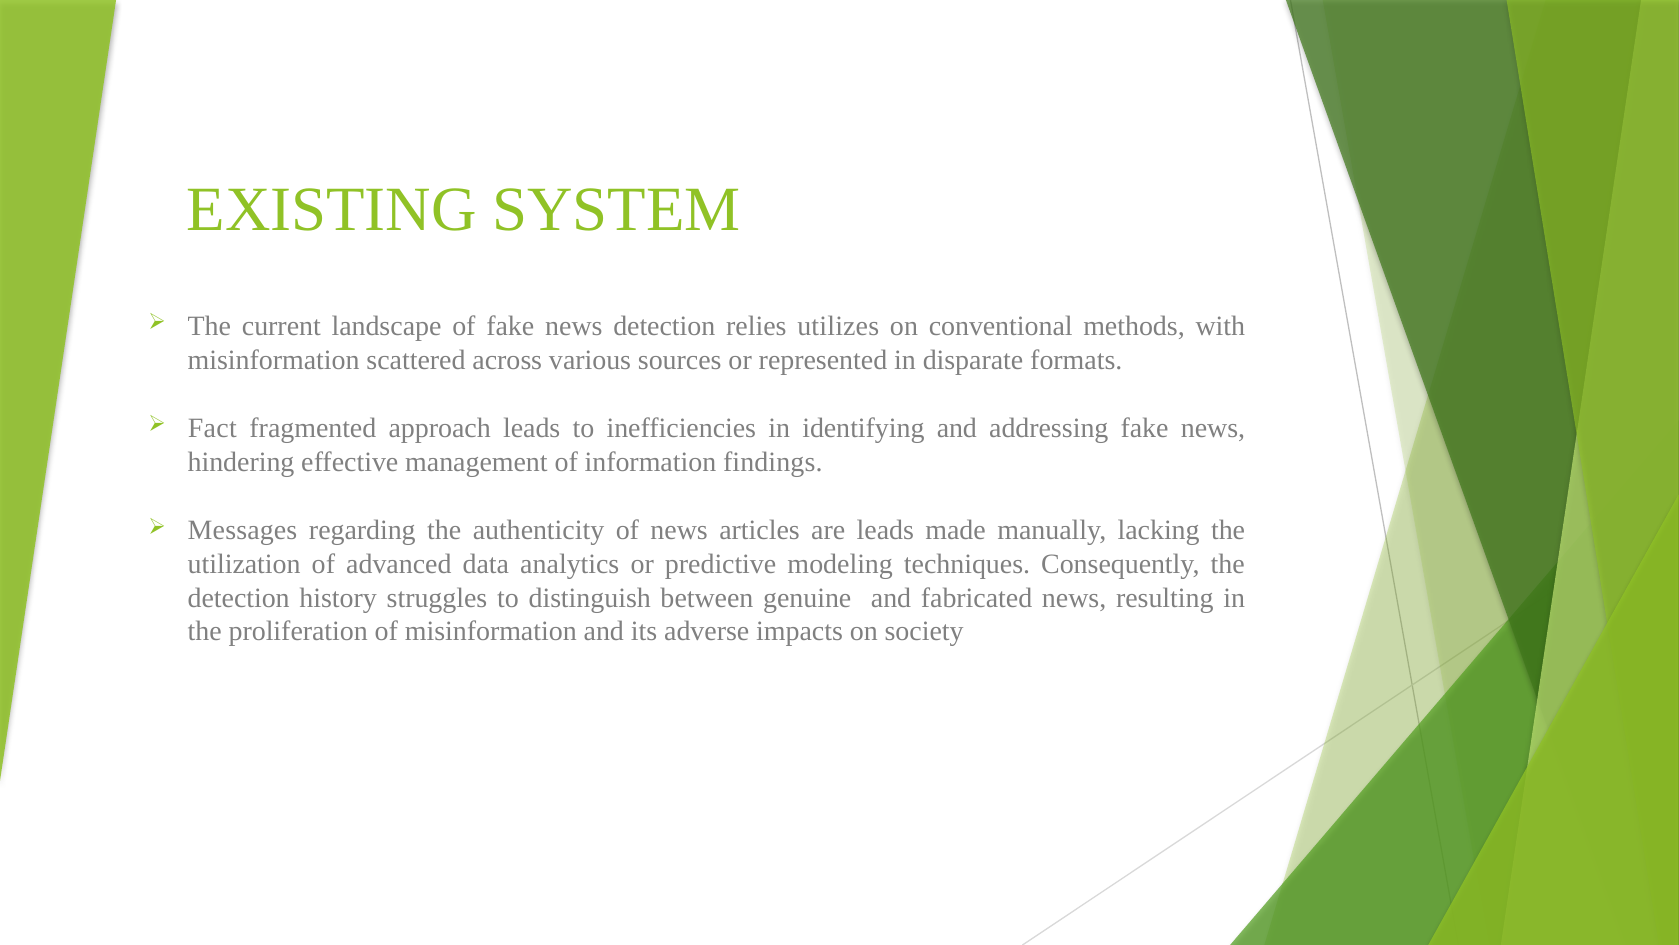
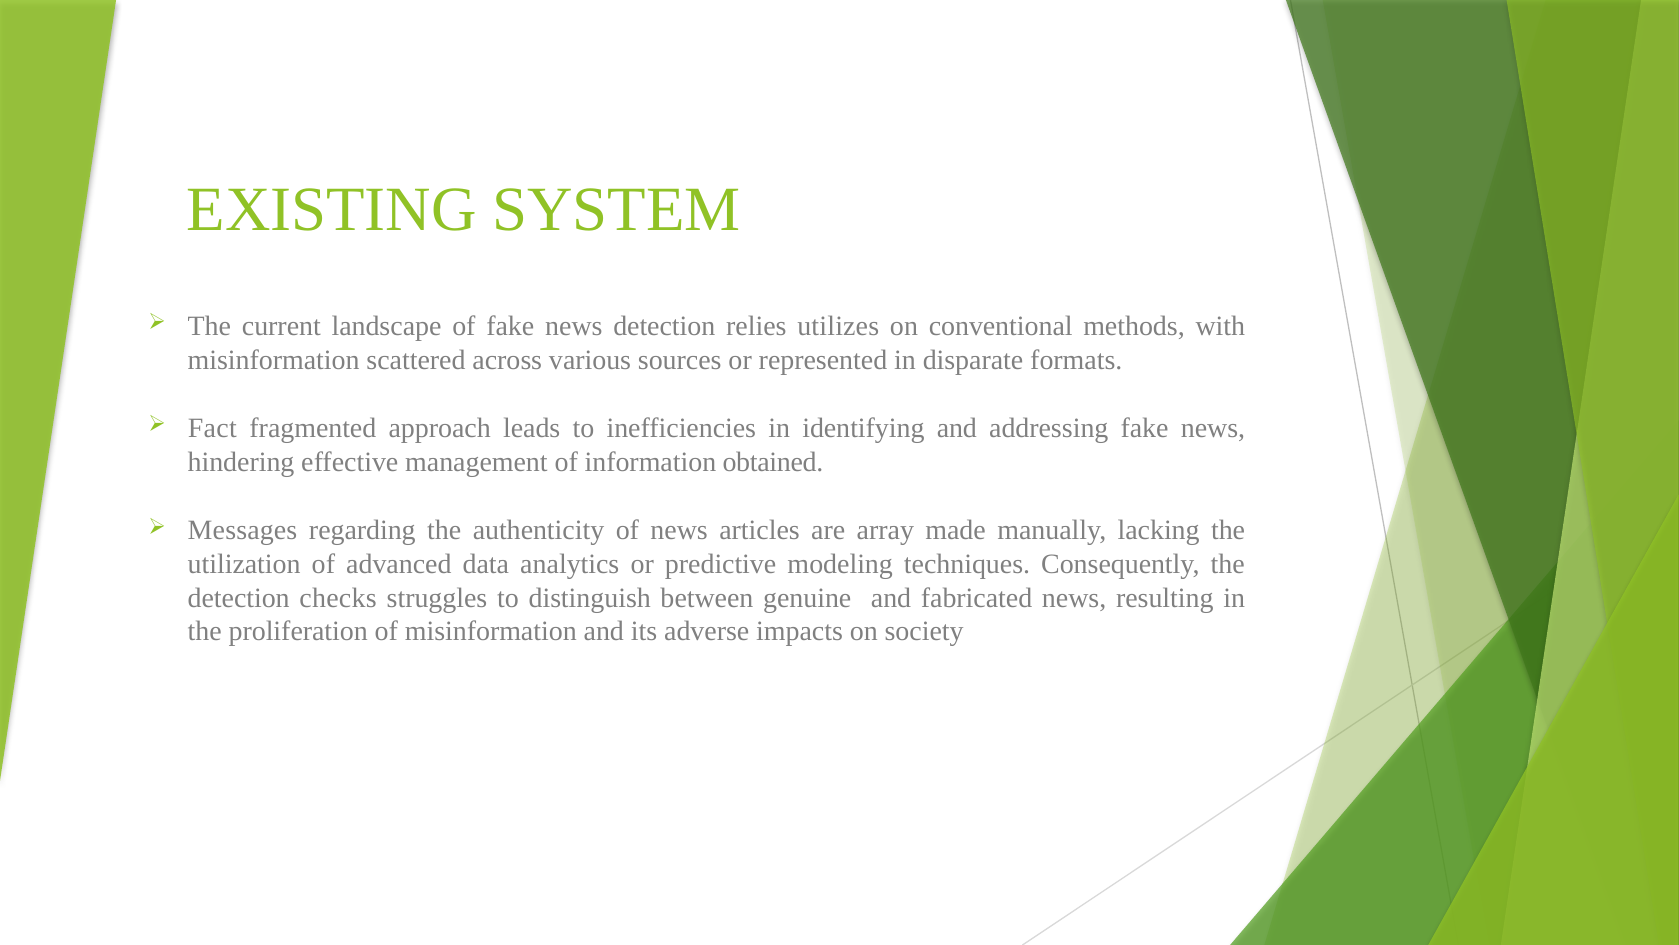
findings: findings -> obtained
are leads: leads -> array
history: history -> checks
